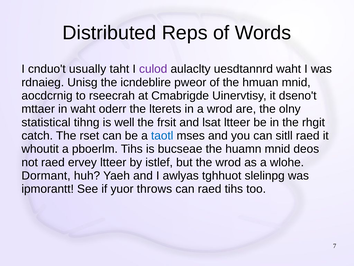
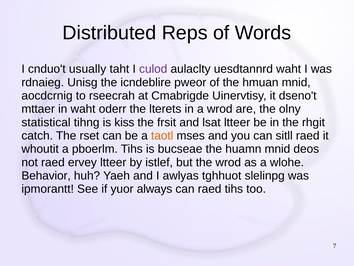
well: well -> kiss
taotl colour: blue -> orange
Dormant: Dormant -> Behavior
throws: throws -> always
